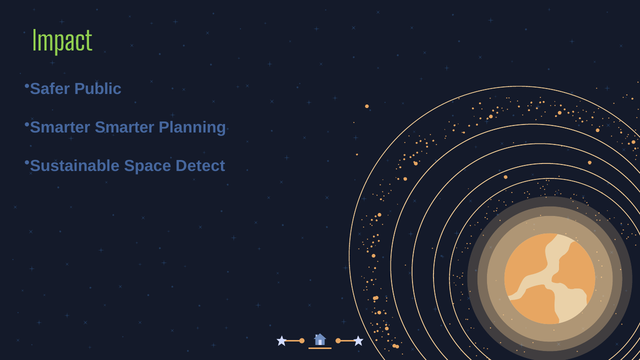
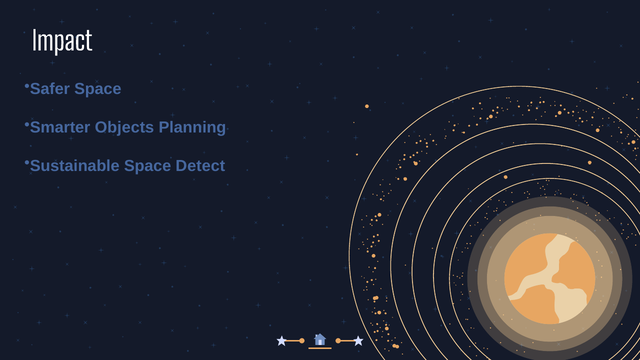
Impact colour: light green -> white
Safer Public: Public -> Space
Smarter Smarter: Smarter -> Objects
